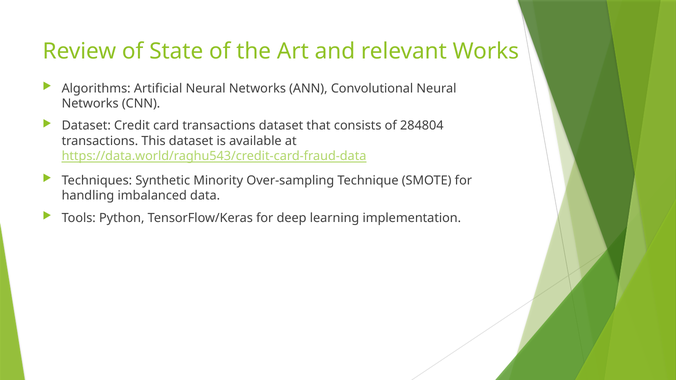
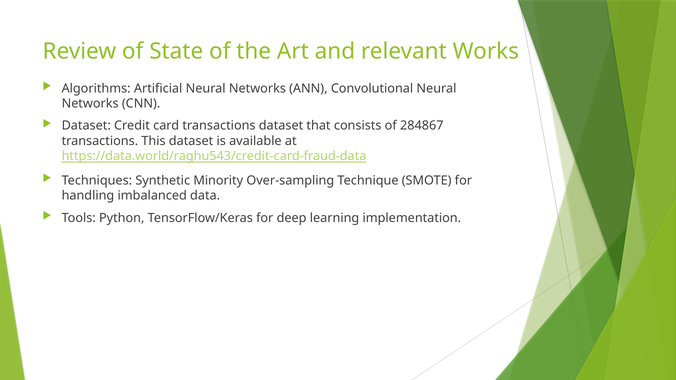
284804: 284804 -> 284867
